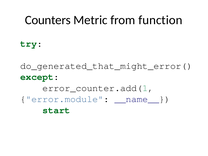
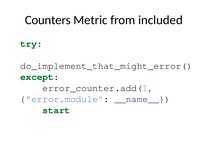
function: function -> included
do_generated_that_might_error(: do_generated_that_might_error( -> do_implement_that_might_error(
